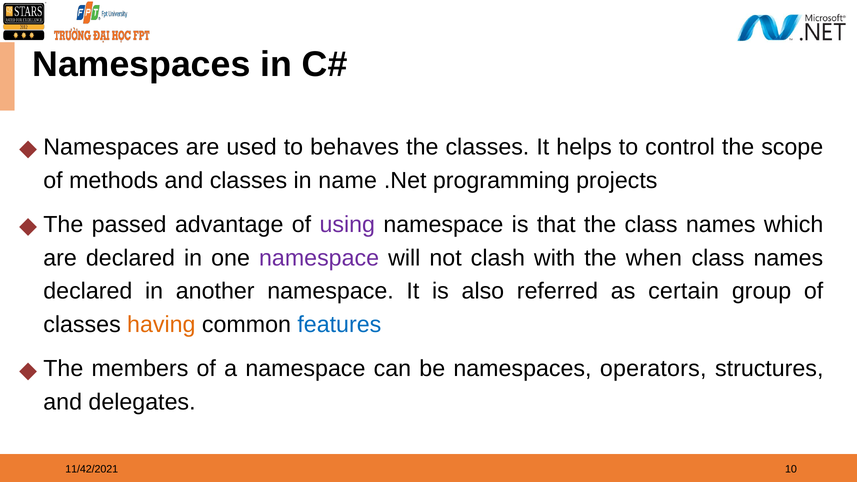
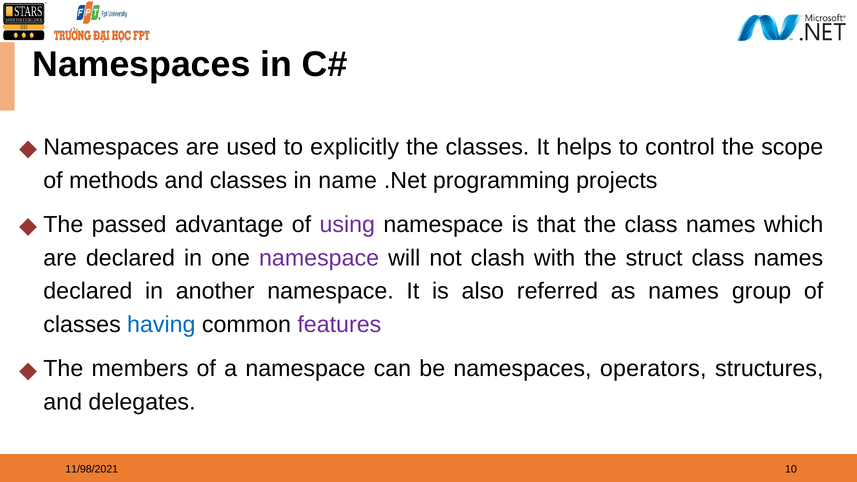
behaves: behaves -> explicitly
when: when -> struct
as certain: certain -> names
having colour: orange -> blue
features colour: blue -> purple
11/42/2021: 11/42/2021 -> 11/98/2021
